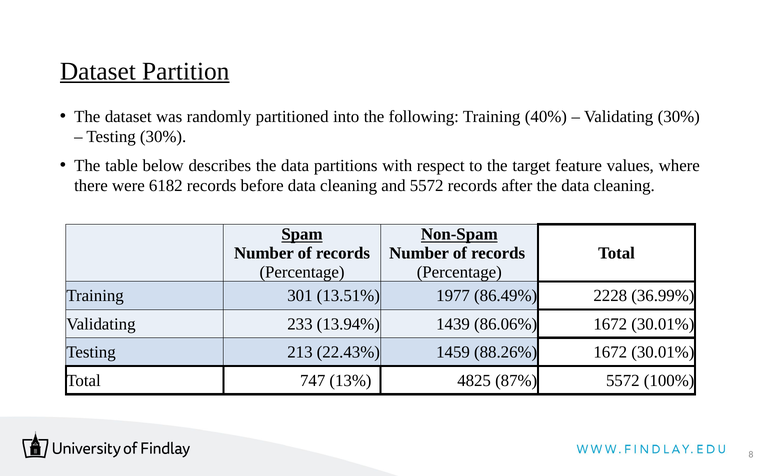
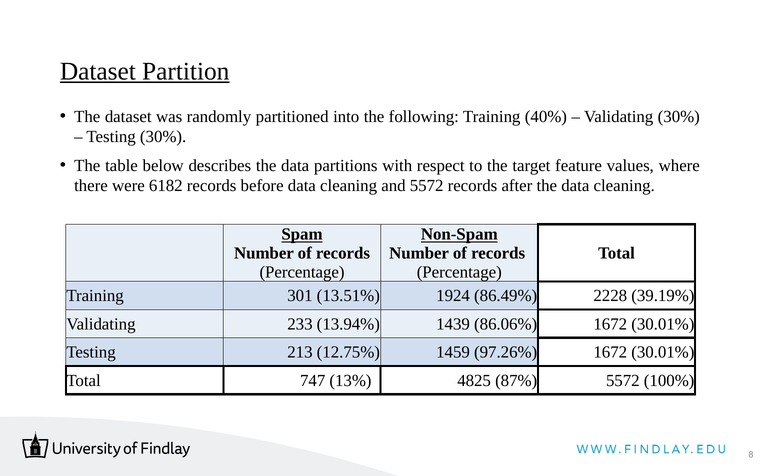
1977: 1977 -> 1924
36.99%: 36.99% -> 39.19%
22.43%: 22.43% -> 12.75%
88.26%: 88.26% -> 97.26%
